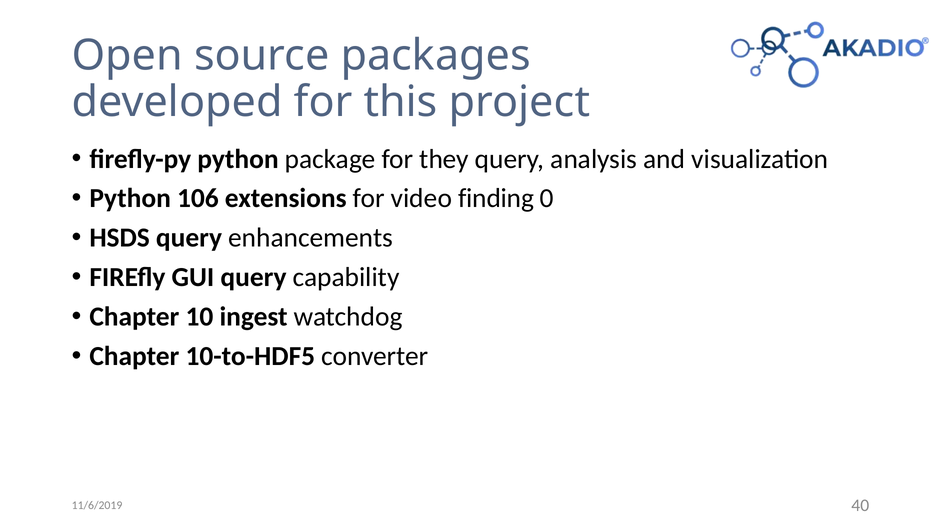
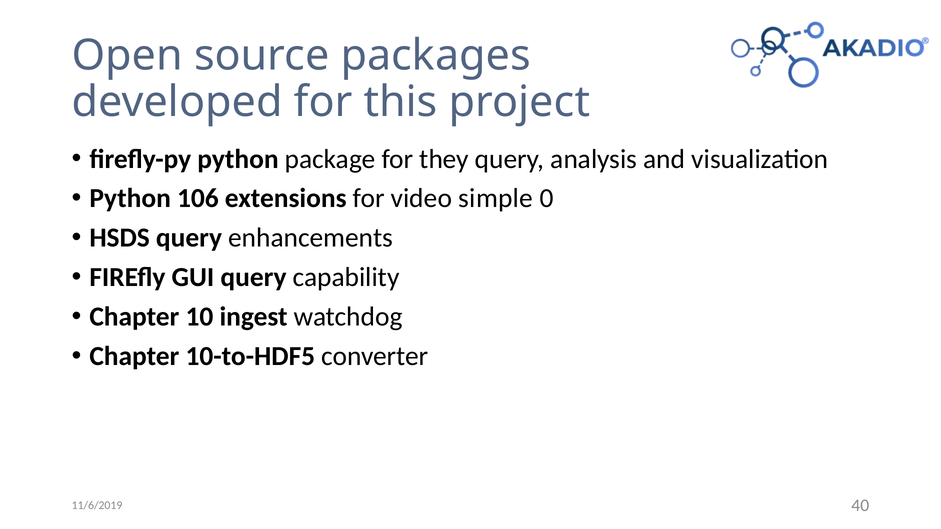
finding: finding -> simple
